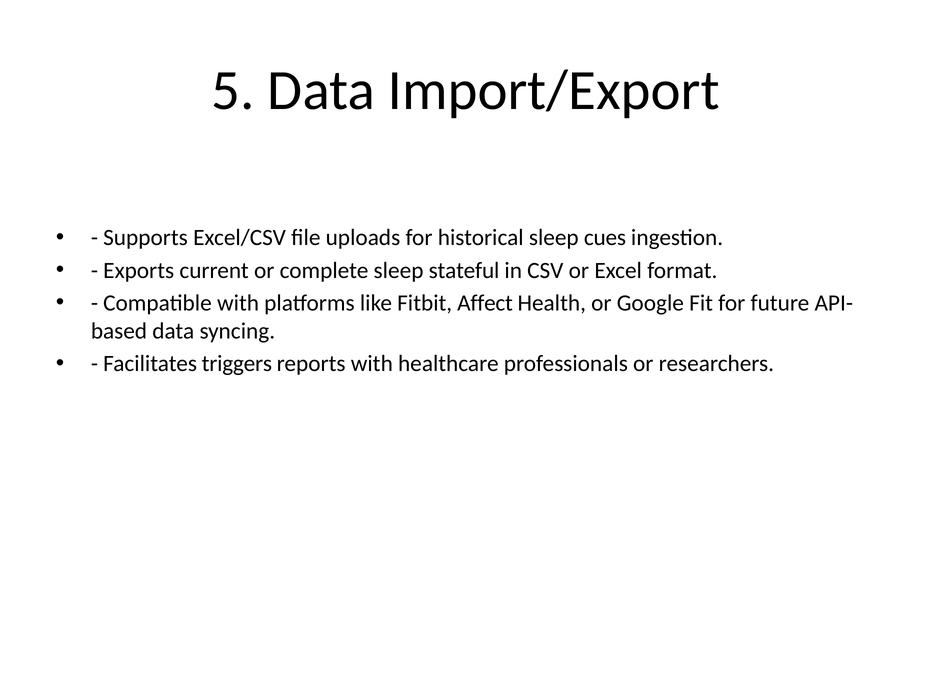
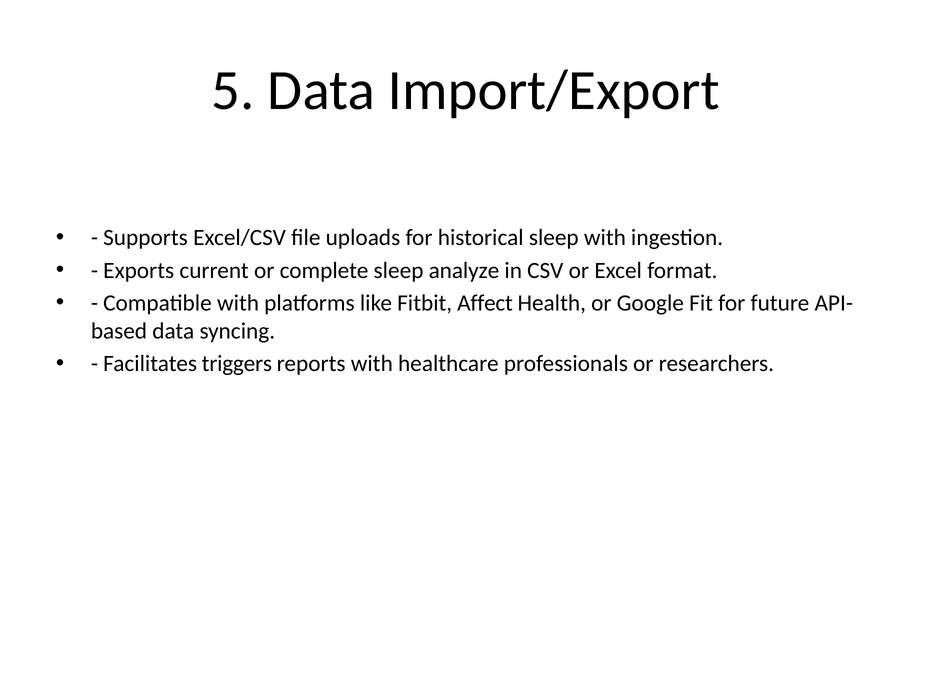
sleep cues: cues -> with
stateful: stateful -> analyze
